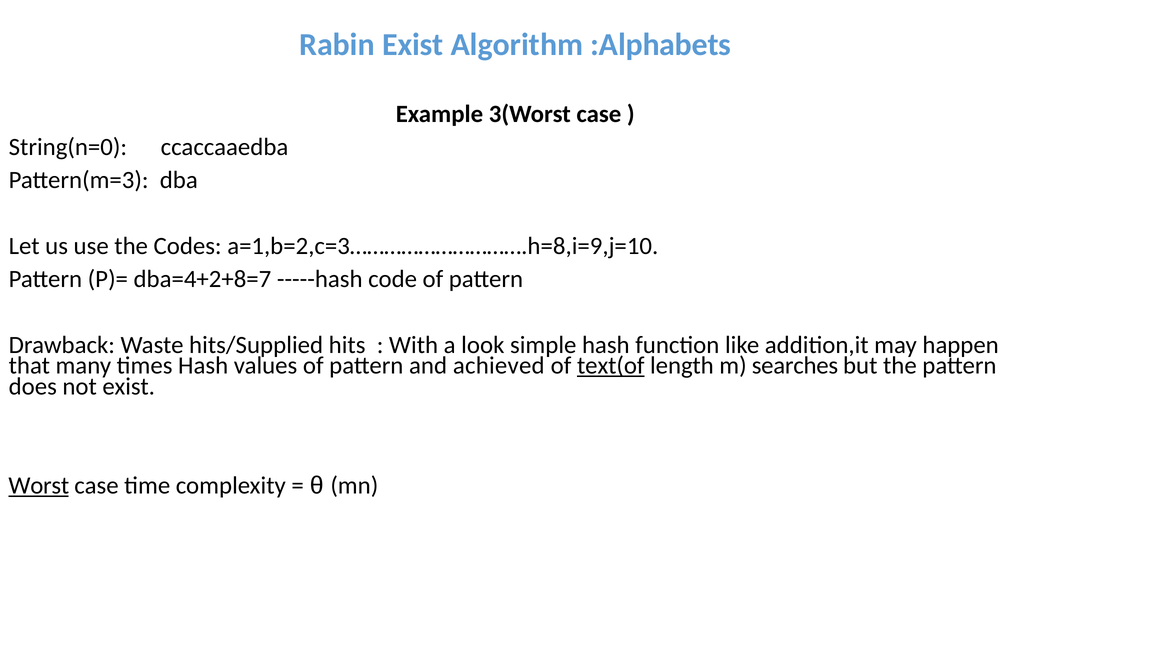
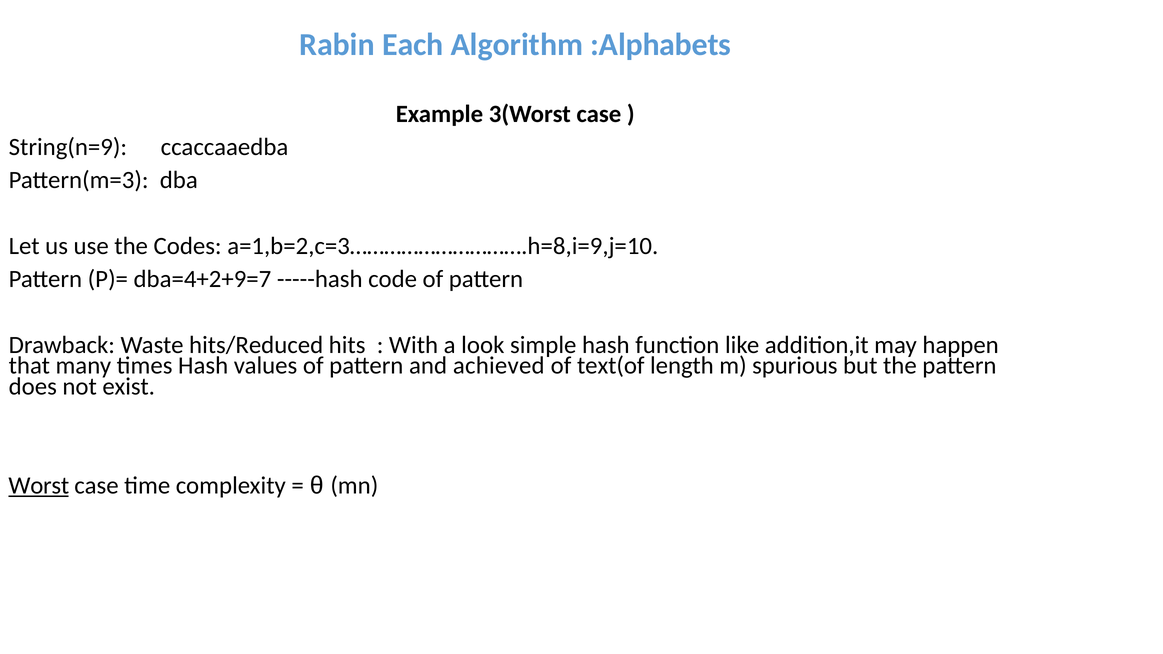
Rabin Exist: Exist -> Each
String(n=0: String(n=0 -> String(n=9
dba=4+2+8=7: dba=4+2+8=7 -> dba=4+2+9=7
hits/Supplied: hits/Supplied -> hits/Reduced
text(of underline: present -> none
searches: searches -> spurious
